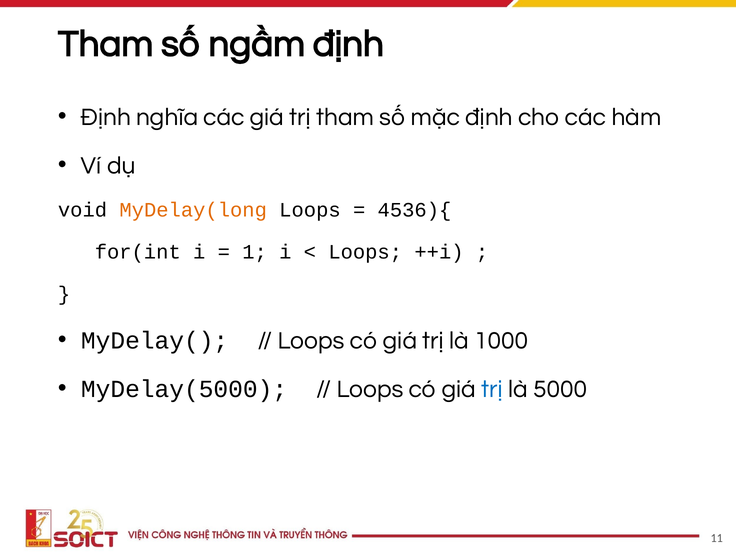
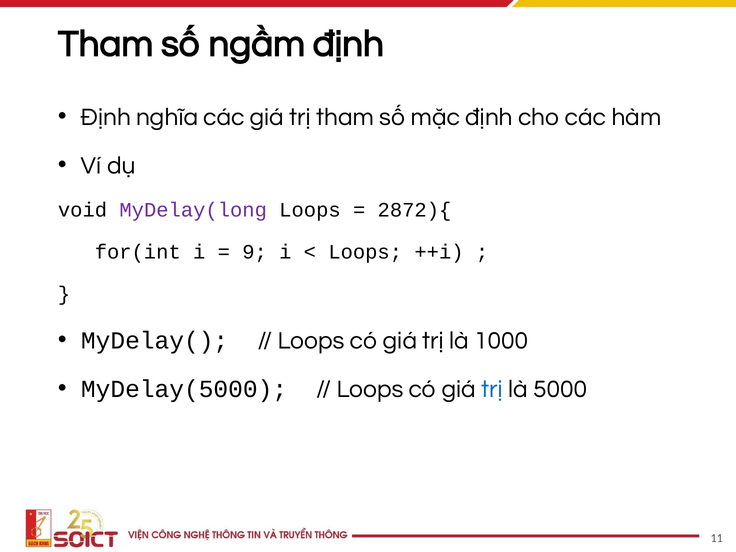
MyDelay(long colour: orange -> purple
4536){: 4536){ -> 2872){
1: 1 -> 9
